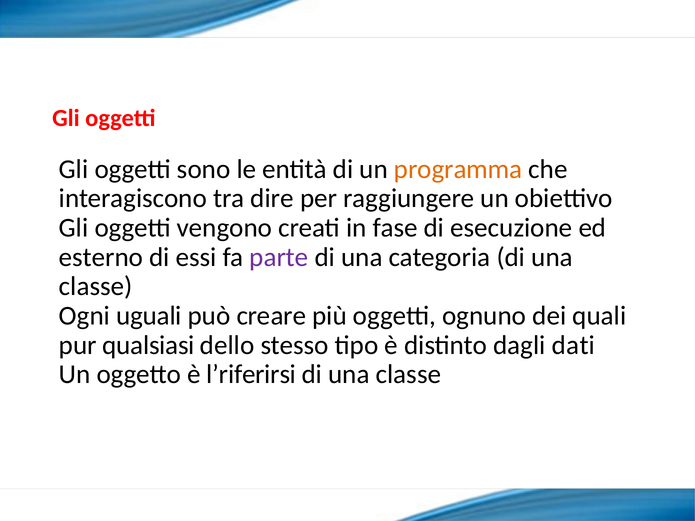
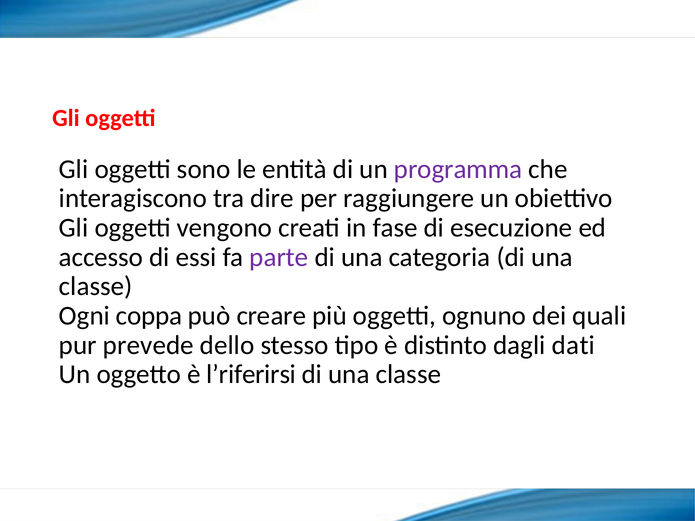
programma colour: orange -> purple
esterno: esterno -> accesso
uguali: uguali -> coppa
qualsiasi: qualsiasi -> prevede
